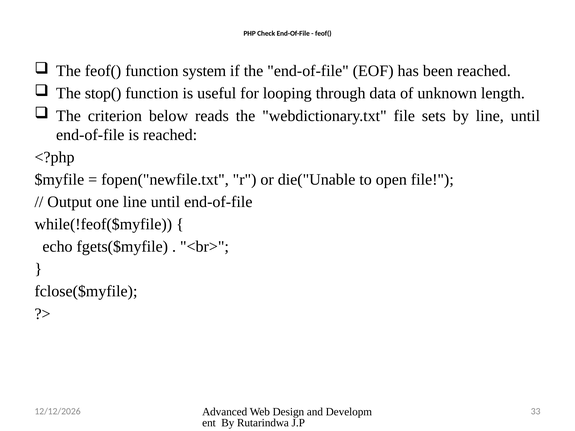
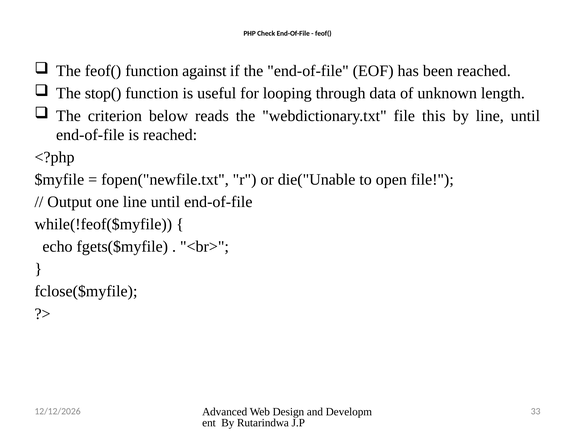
system: system -> against
sets: sets -> this
